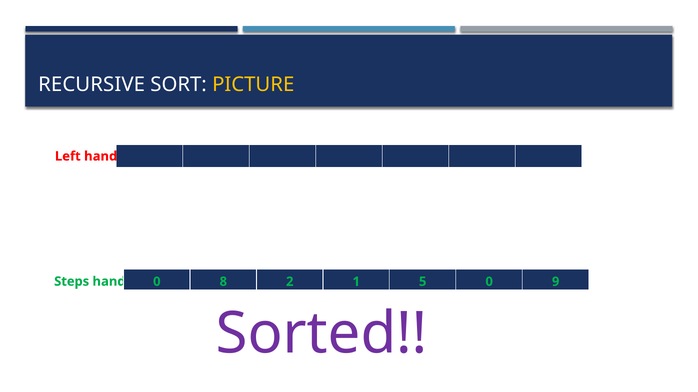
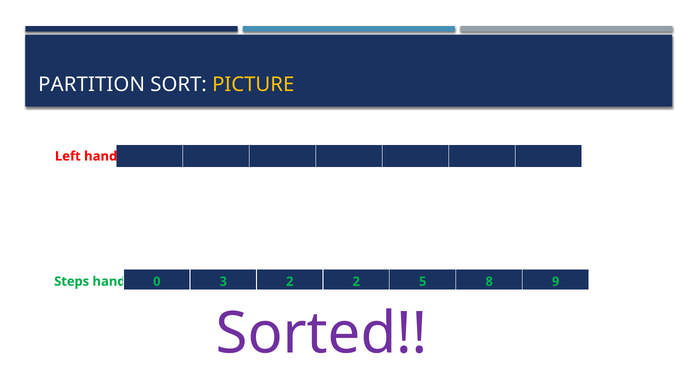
RECURSIVE: RECURSIVE -> PARTITION
8: 8 -> 3
2 1: 1 -> 2
5 0: 0 -> 8
